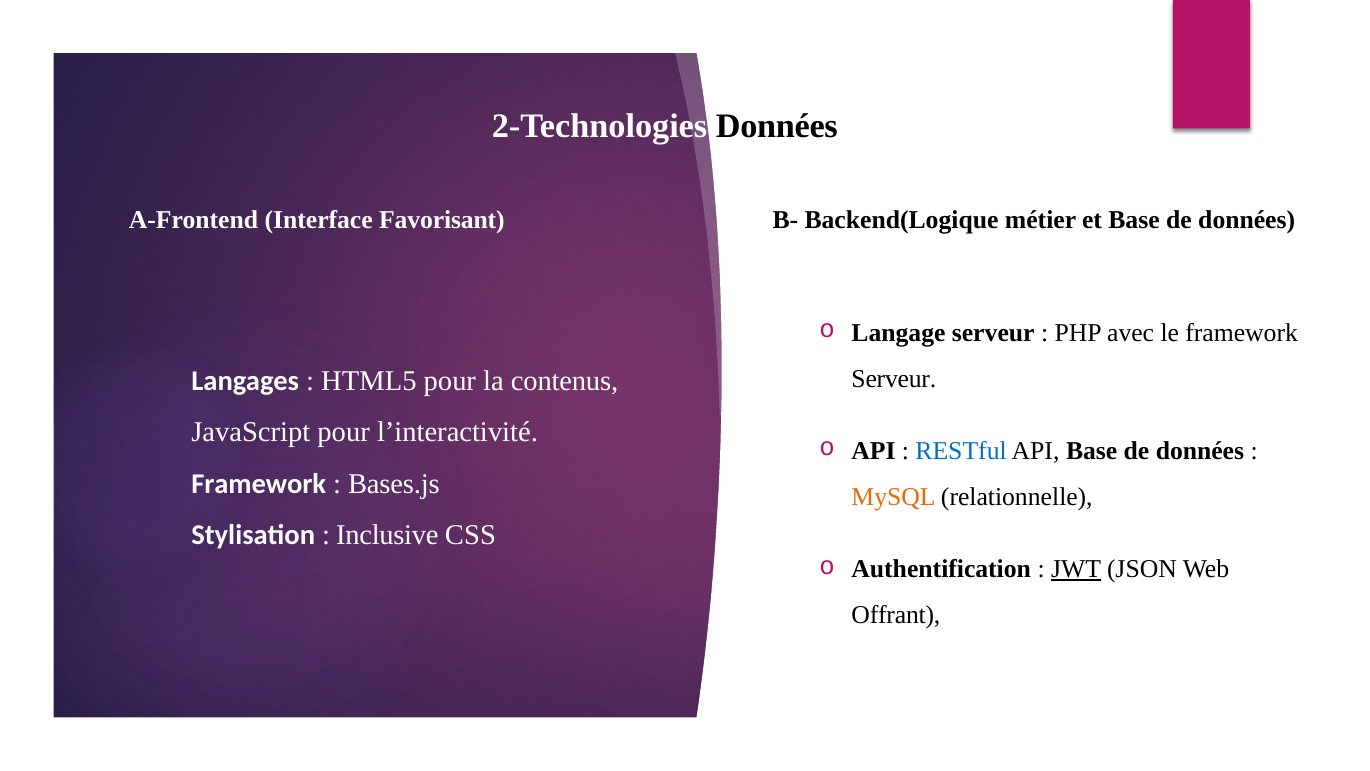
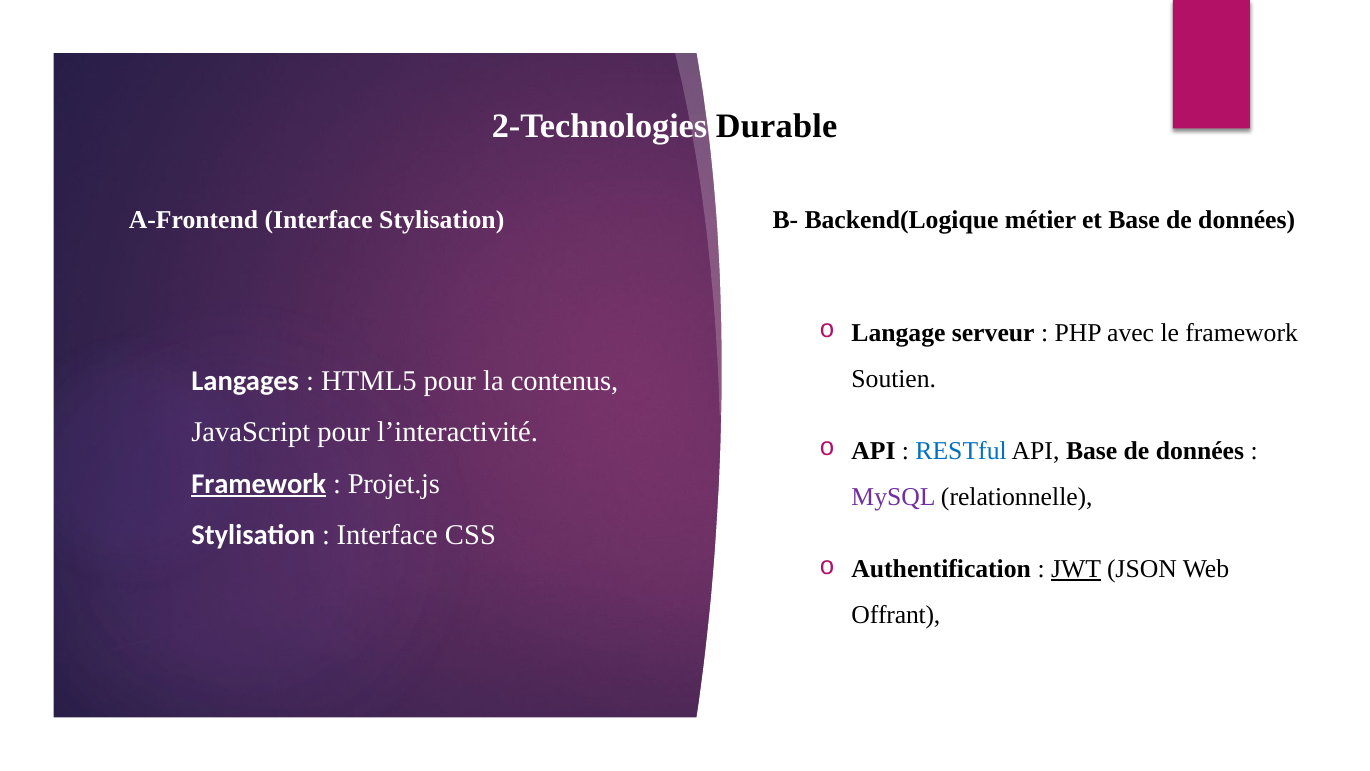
2-Technologies Données: Données -> Durable
Interface Favorisant: Favorisant -> Stylisation
Serveur at (894, 379): Serveur -> Soutien
Framework at (259, 483) underline: none -> present
Bases.js: Bases.js -> Projet.js
MySQL colour: orange -> purple
Inclusive at (387, 535): Inclusive -> Interface
